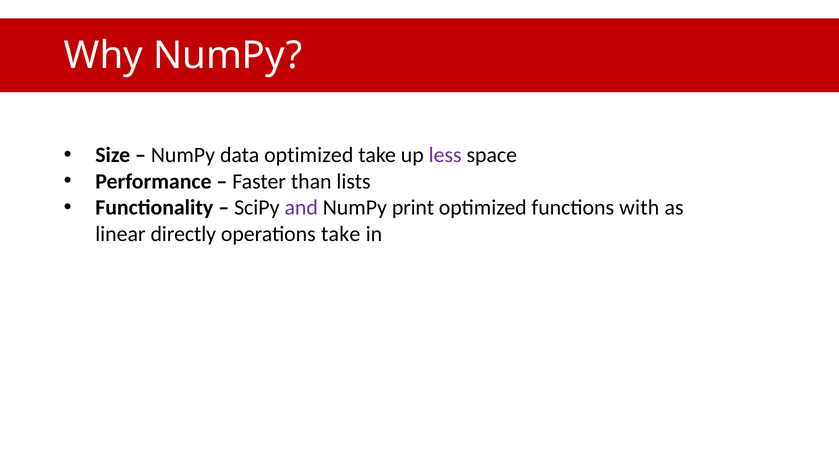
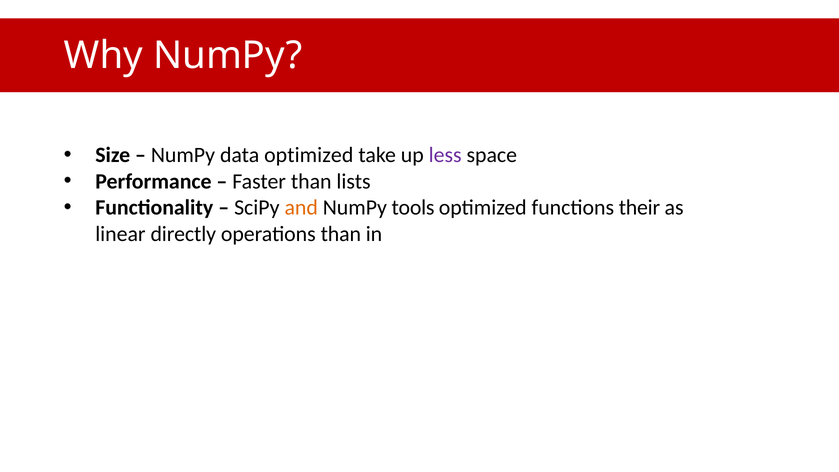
and colour: purple -> orange
print: print -> tools
with: with -> their
operations take: take -> than
